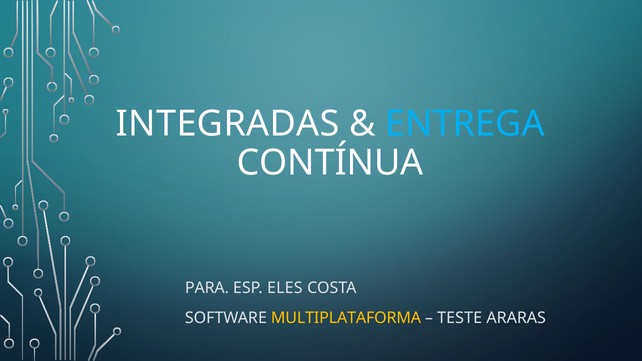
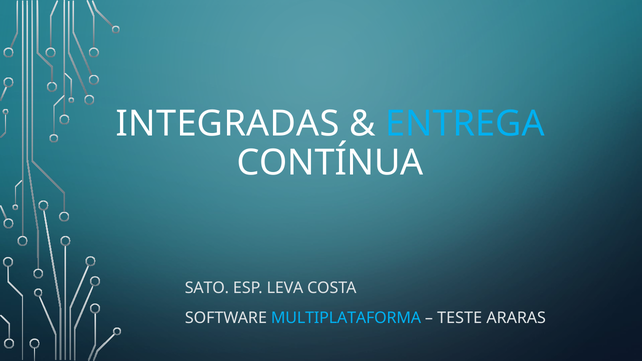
PARA: PARA -> SATO
ELES: ELES -> LEVA
MULTIPLATAFORMA colour: yellow -> light blue
